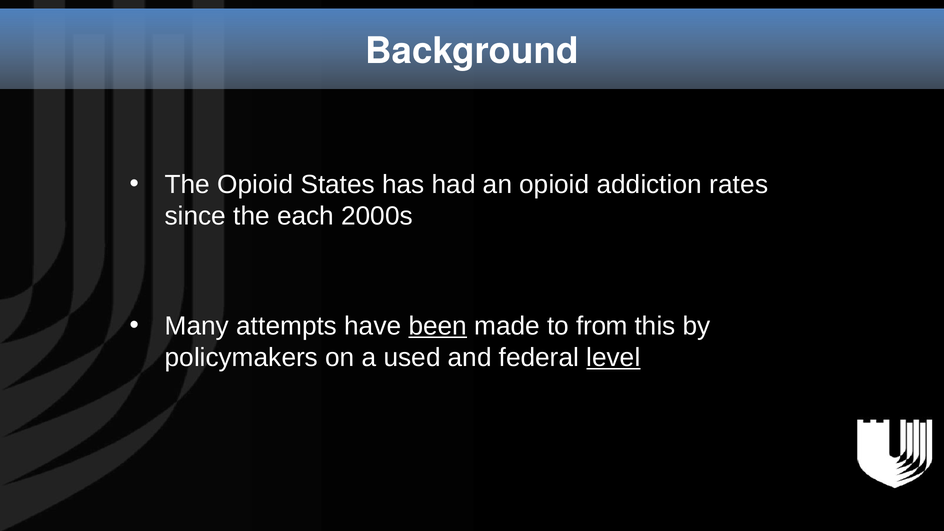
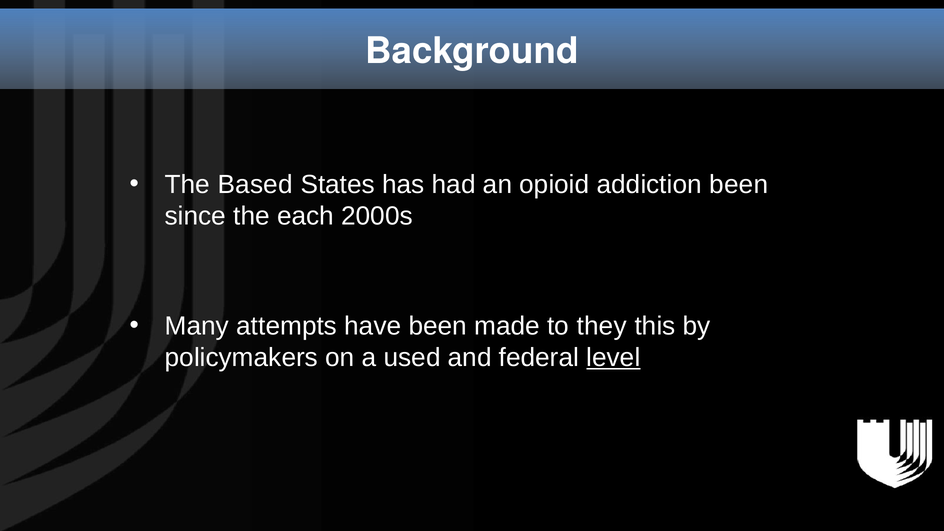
The Opioid: Opioid -> Based
addiction rates: rates -> been
been at (438, 326) underline: present -> none
from: from -> they
